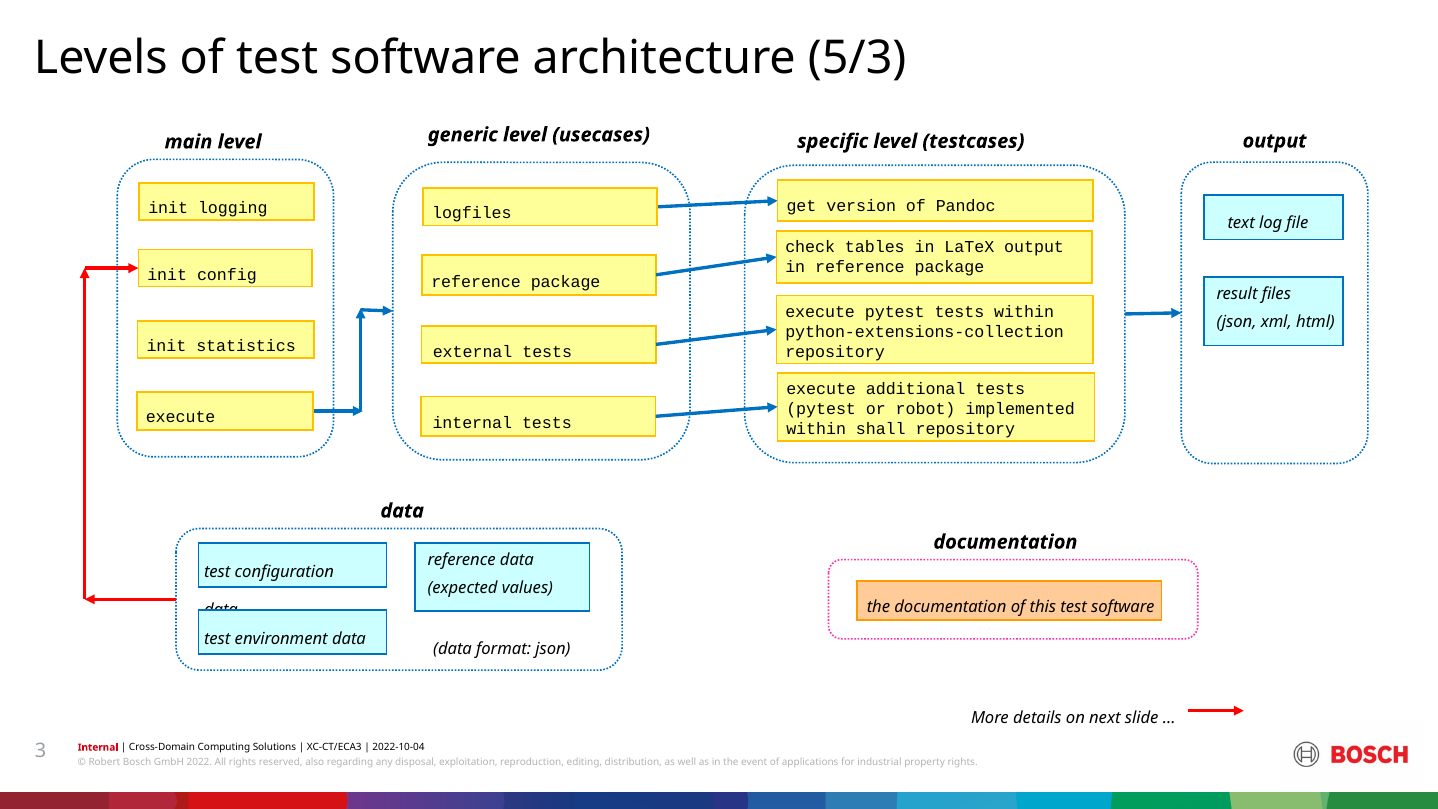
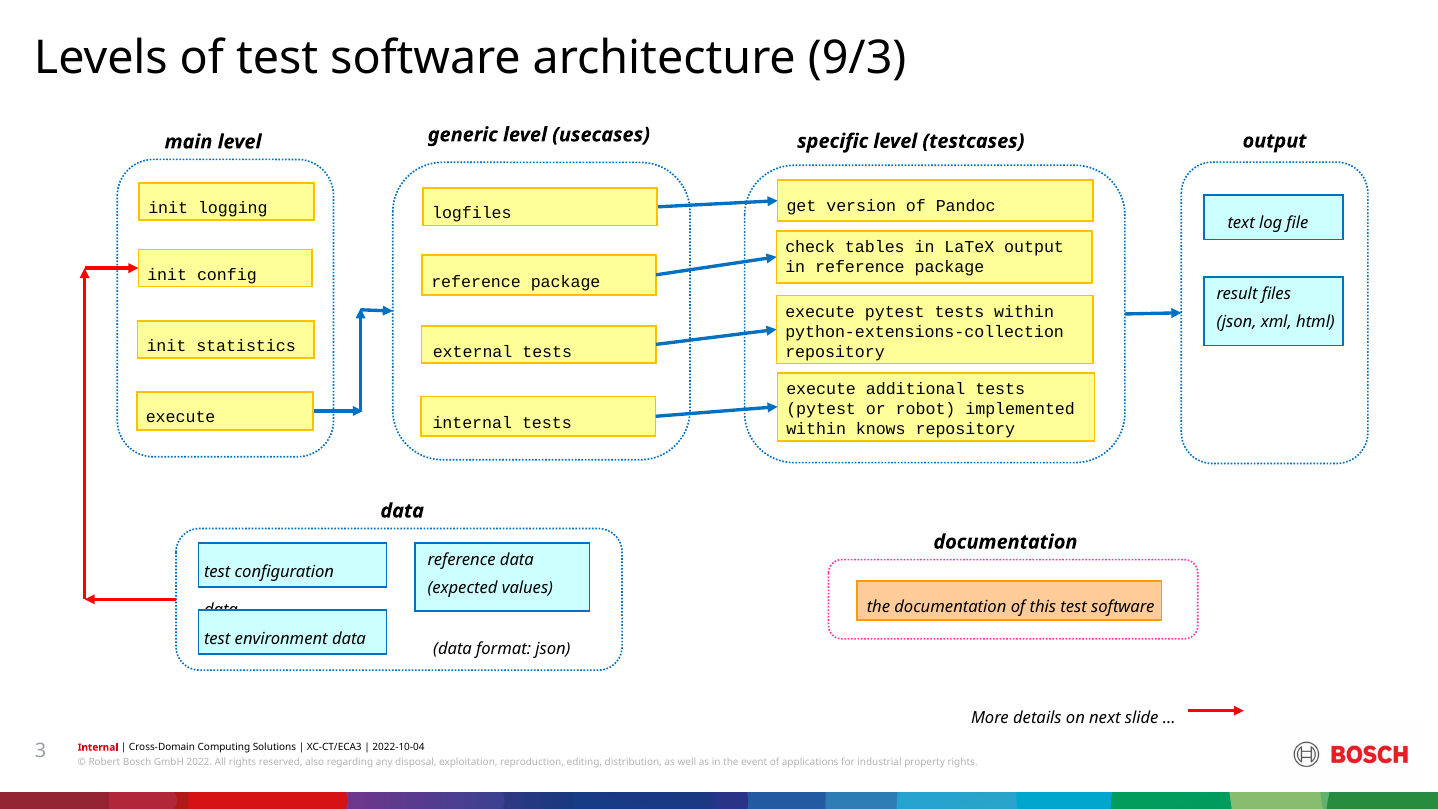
5/3: 5/3 -> 9/3
shall: shall -> knows
